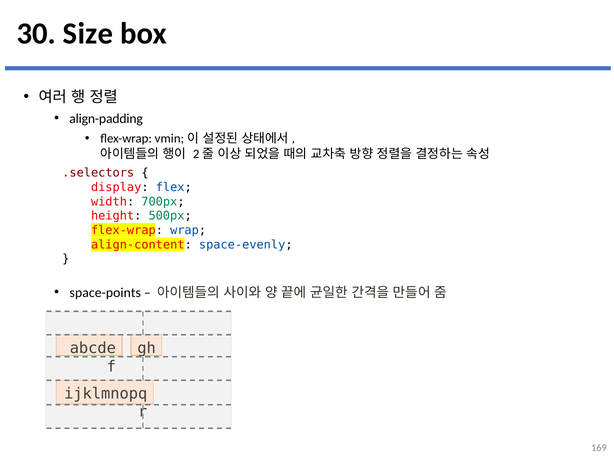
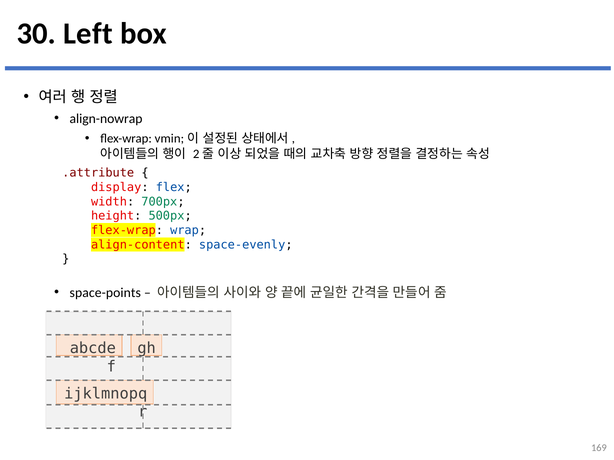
Size: Size -> Left
align-padding: align-padding -> align-nowrap
.selectors: .selectors -> .attribute
